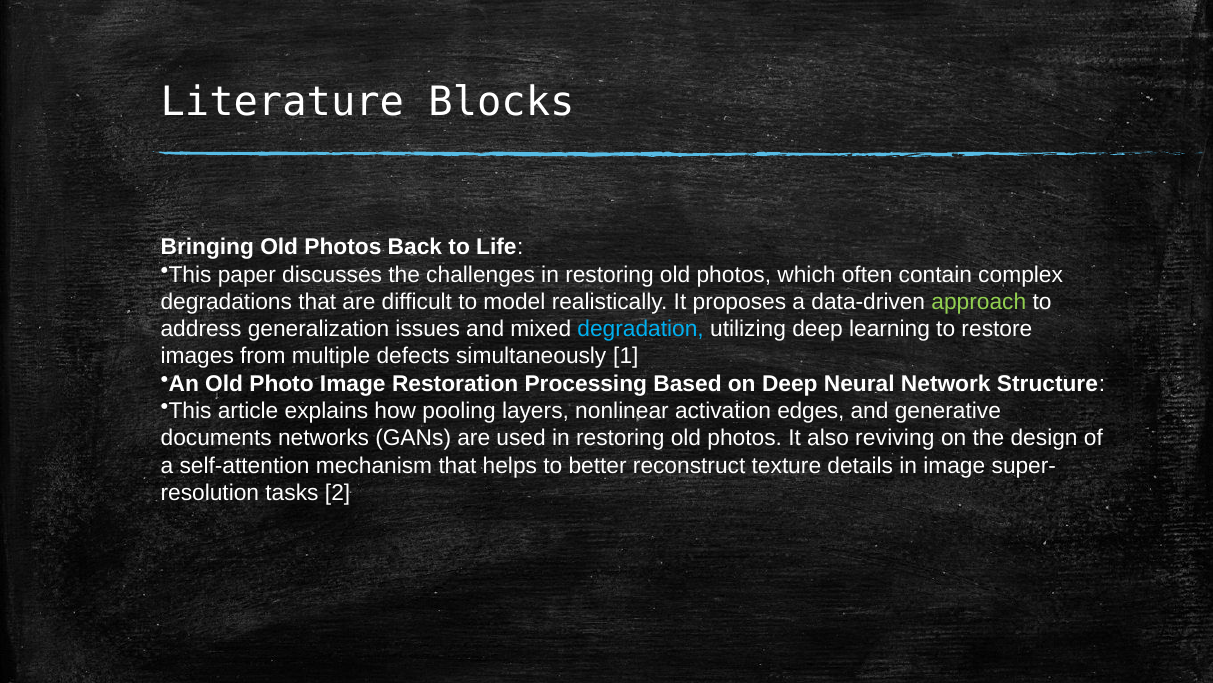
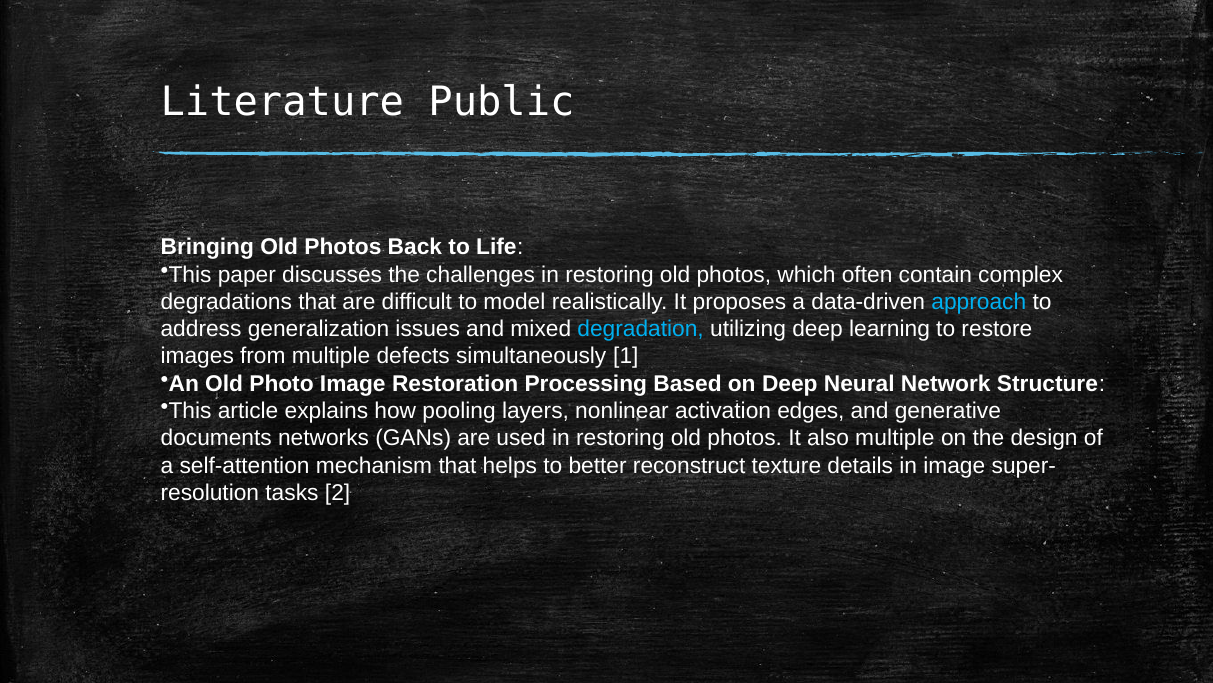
Blocks: Blocks -> Public
approach colour: light green -> light blue
also reviving: reviving -> multiple
